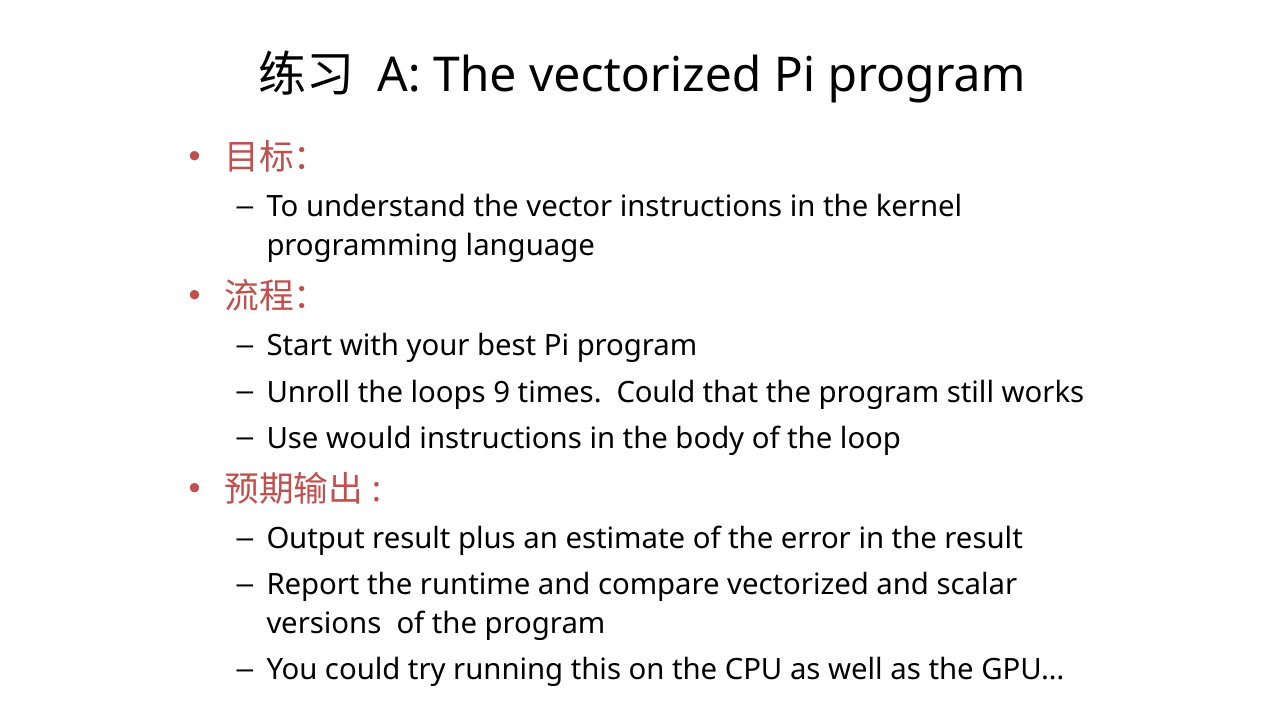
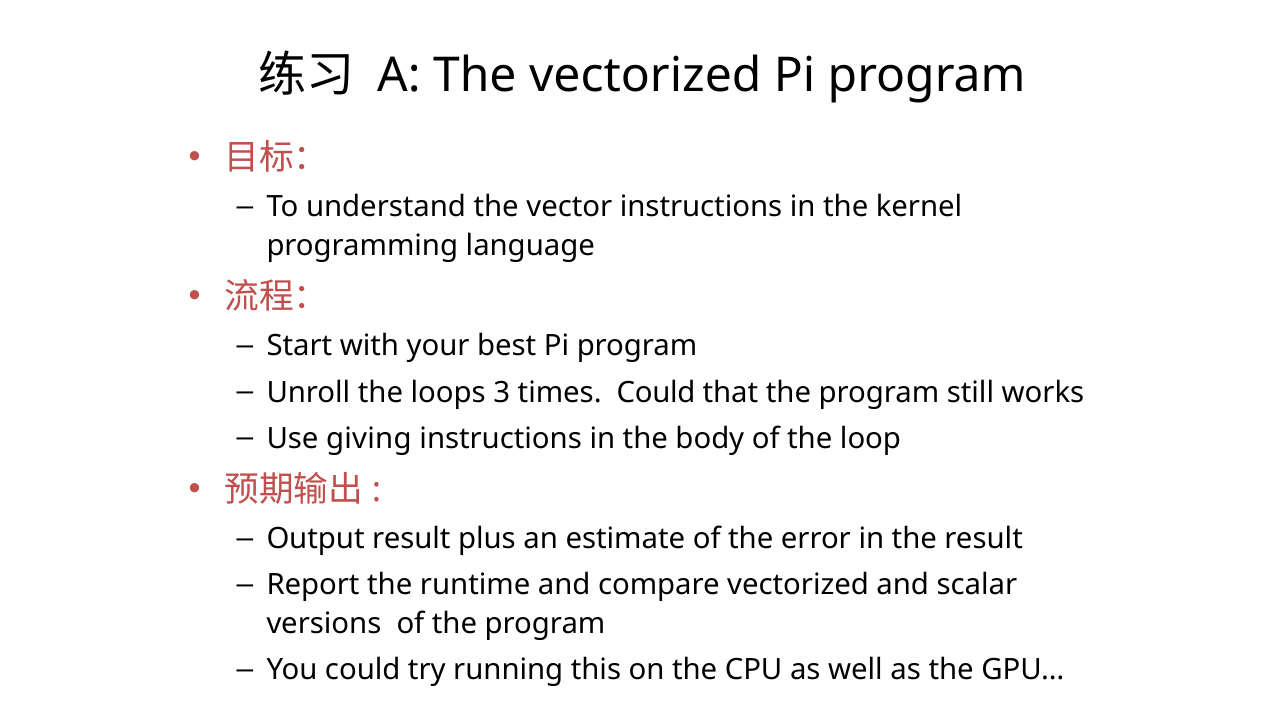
9: 9 -> 3
would: would -> giving
